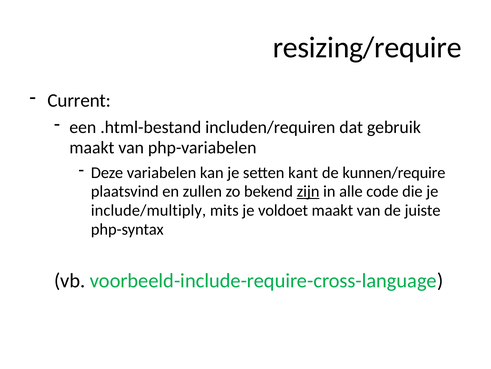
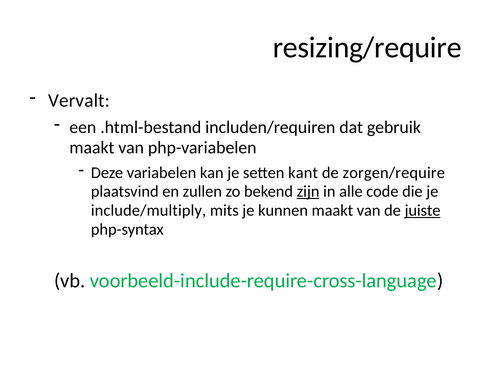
Current: Current -> Vervalt
kunnen/require: kunnen/require -> zorgen/require
voldoet: voldoet -> kunnen
juiste underline: none -> present
